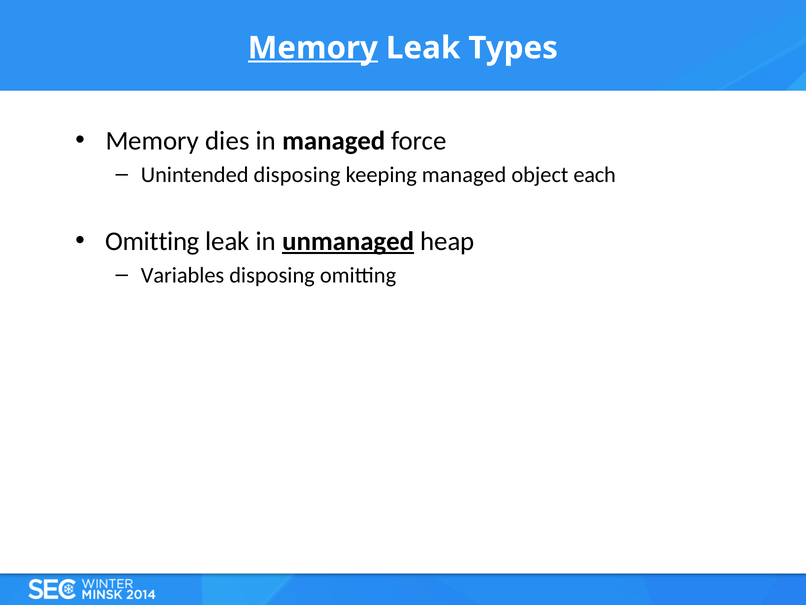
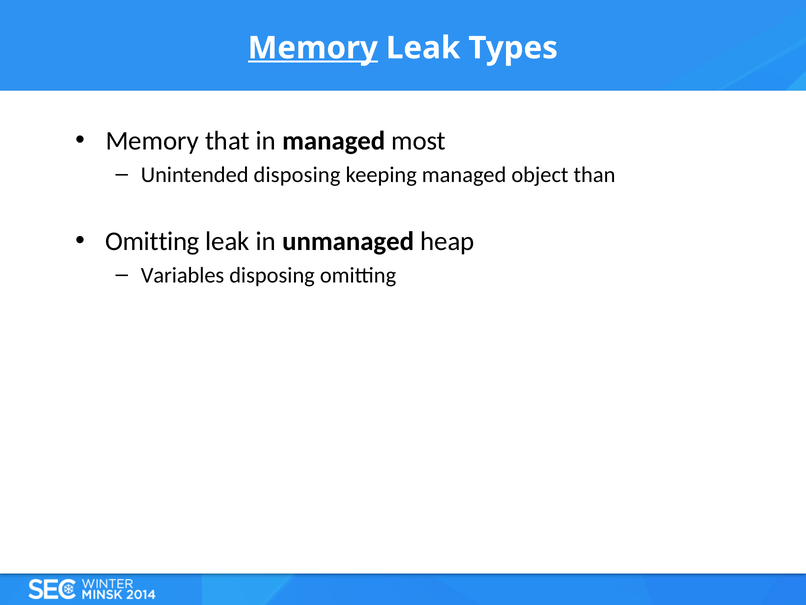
dies: dies -> that
force: force -> most
each: each -> than
unmanaged underline: present -> none
